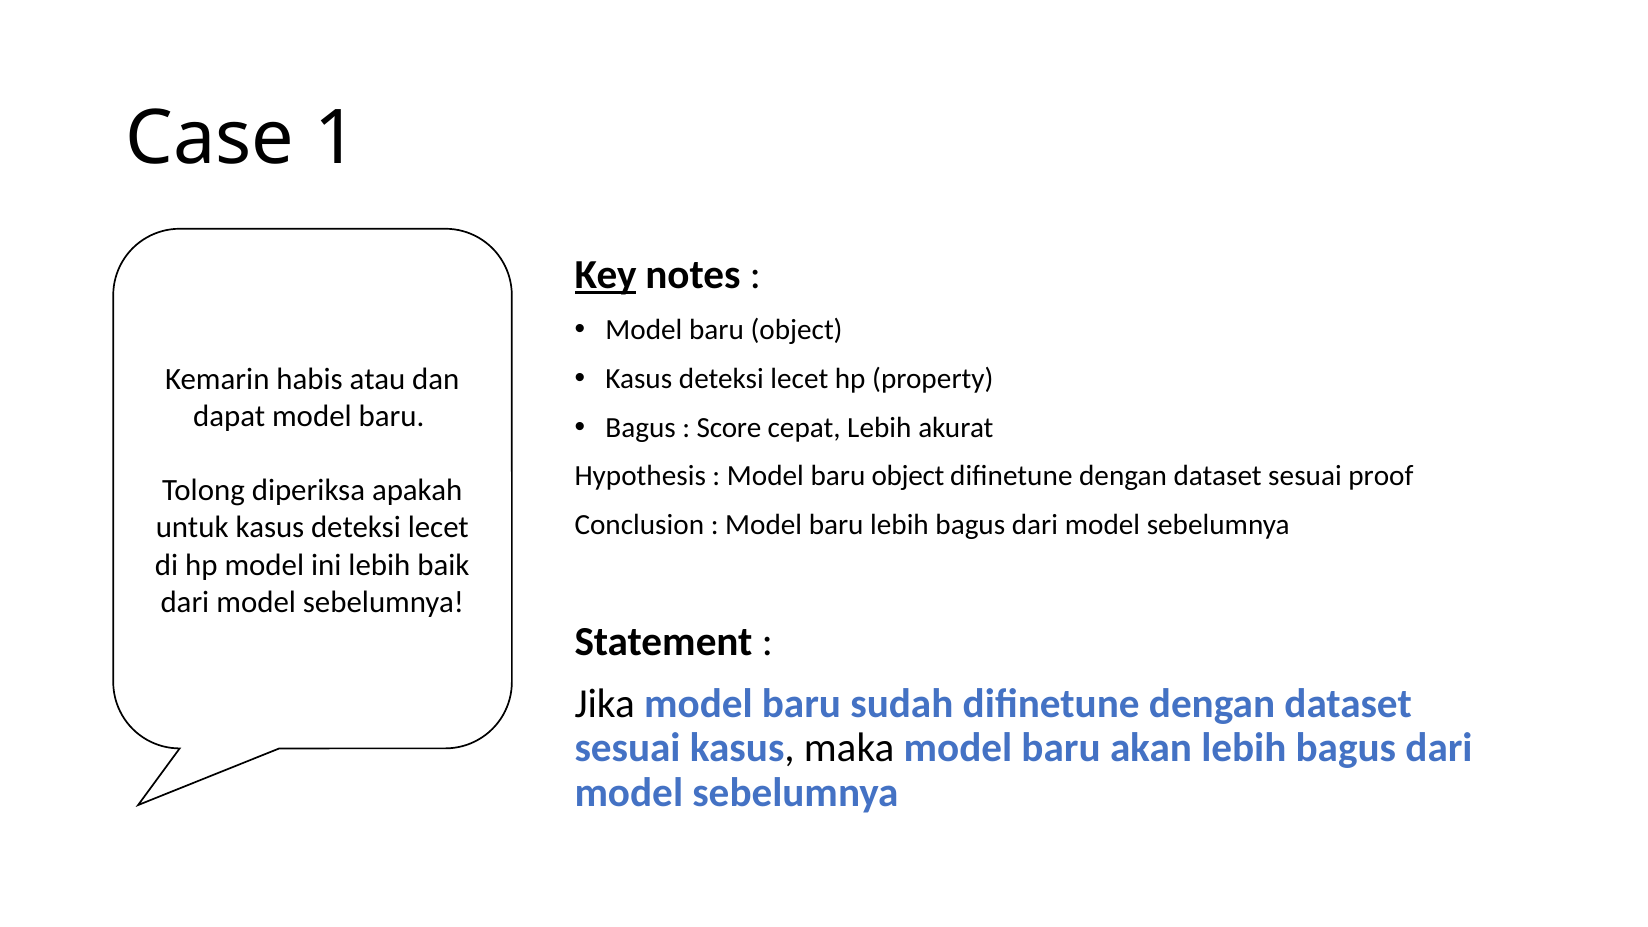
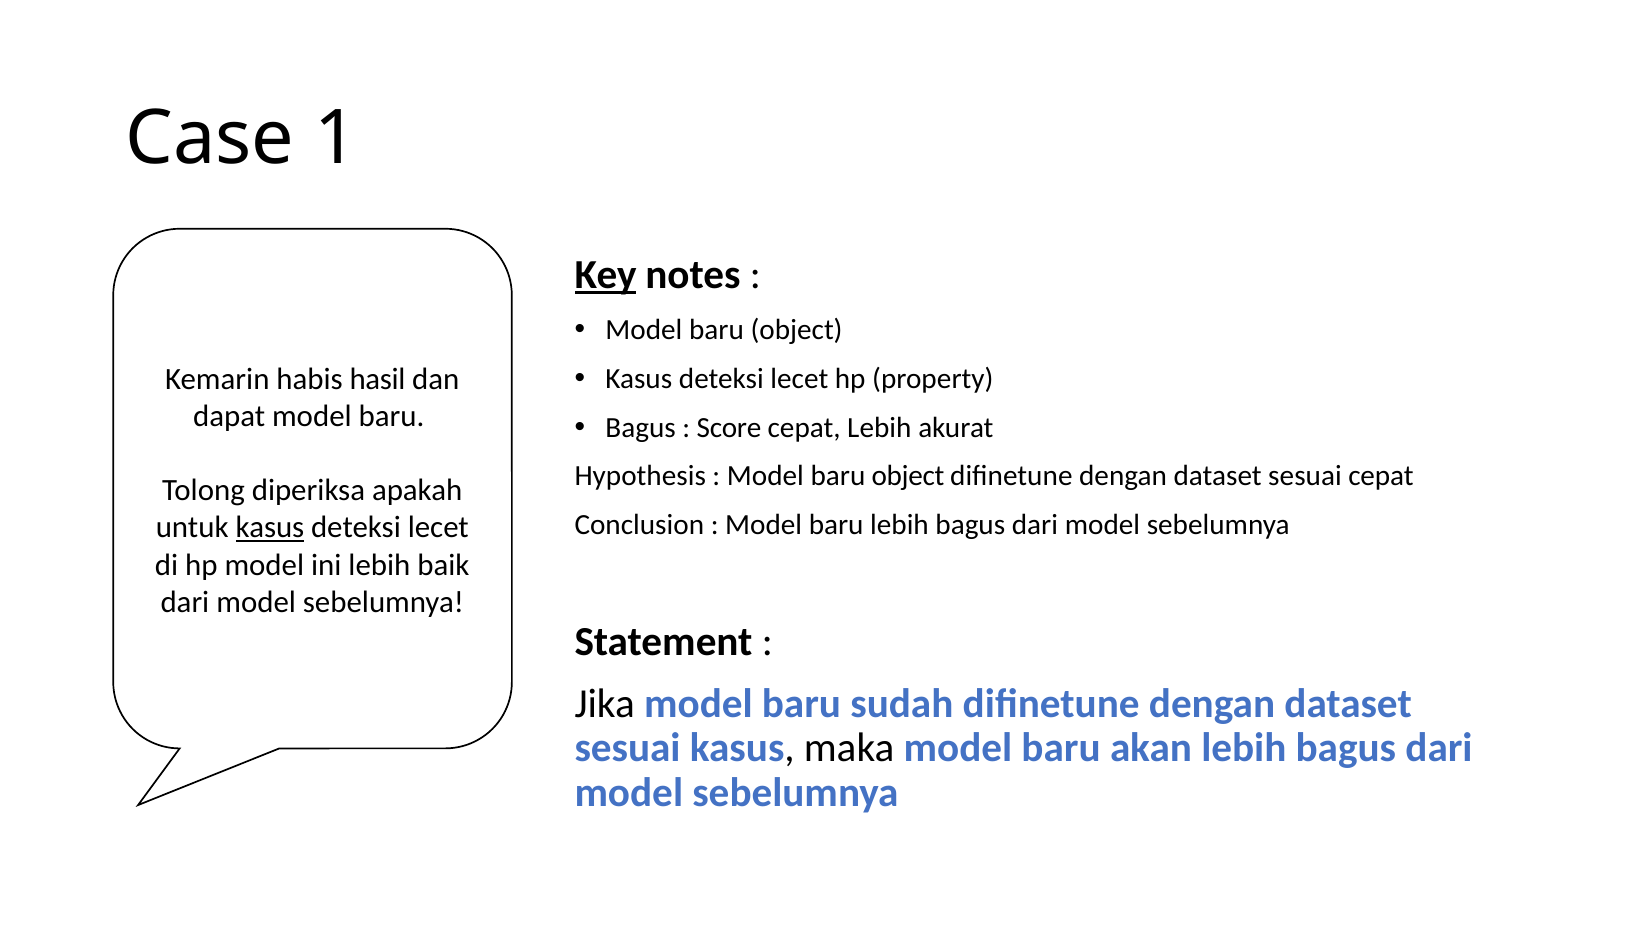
atau: atau -> hasil
sesuai proof: proof -> cepat
kasus at (270, 528) underline: none -> present
